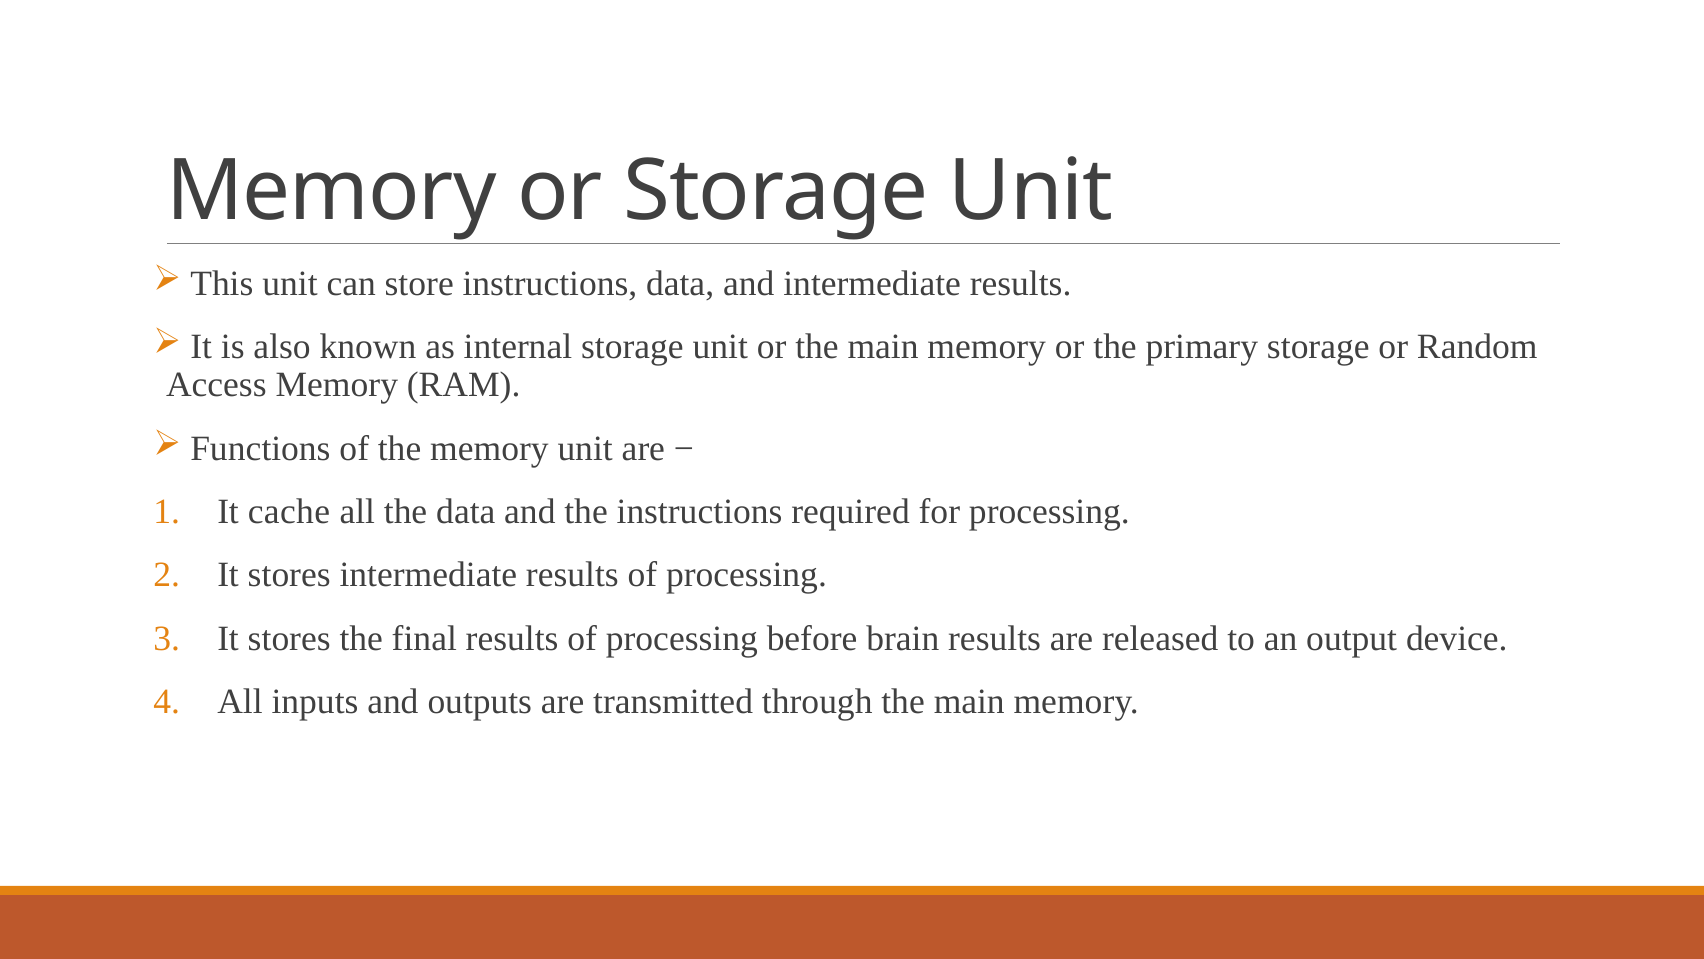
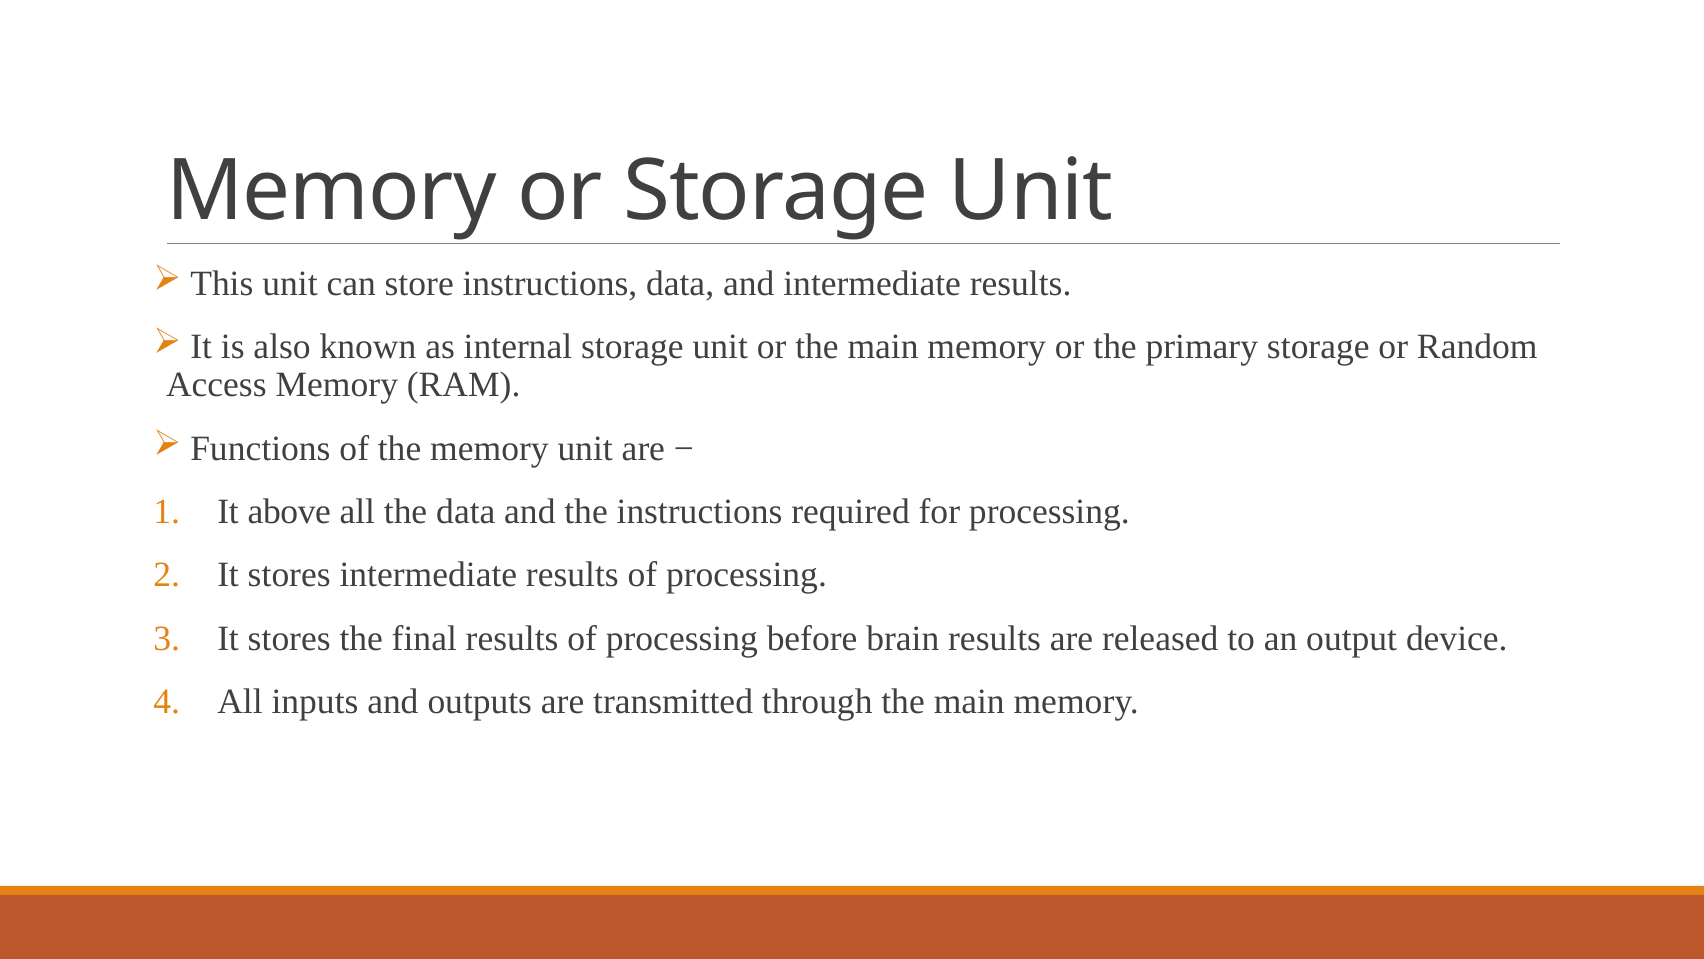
cache: cache -> above
